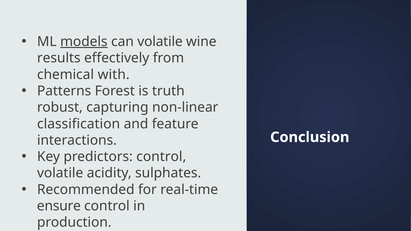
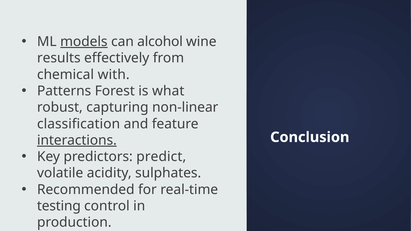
can volatile: volatile -> alcohol
truth: truth -> what
interactions underline: none -> present
predictors control: control -> predict
ensure: ensure -> testing
